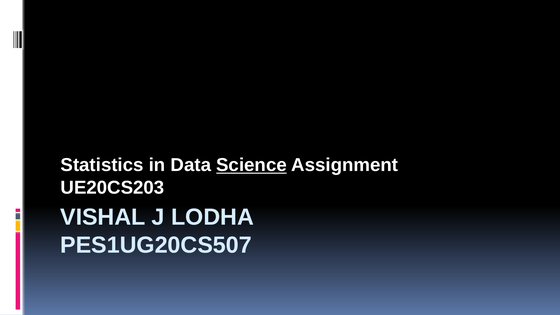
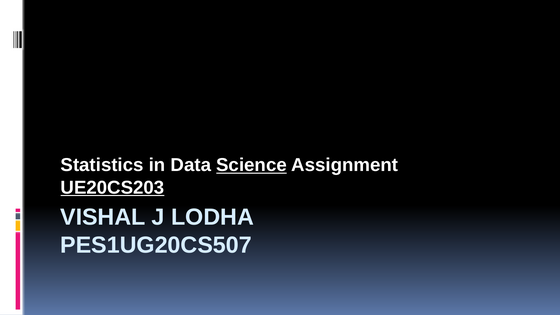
UE20CS203 underline: none -> present
